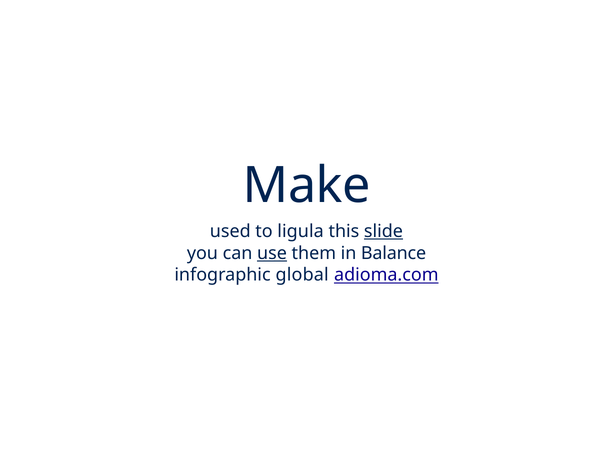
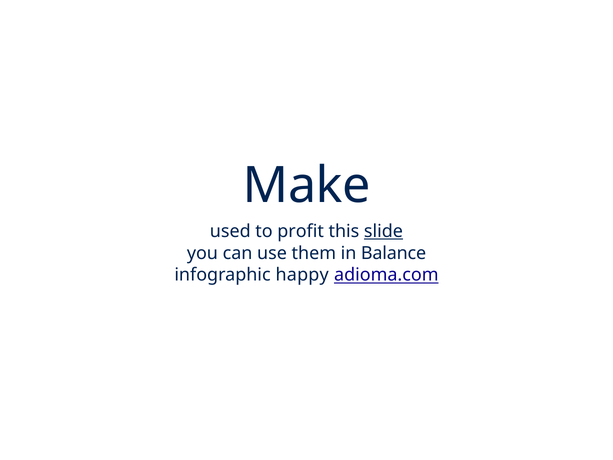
ligula: ligula -> profit
use underline: present -> none
global: global -> happy
